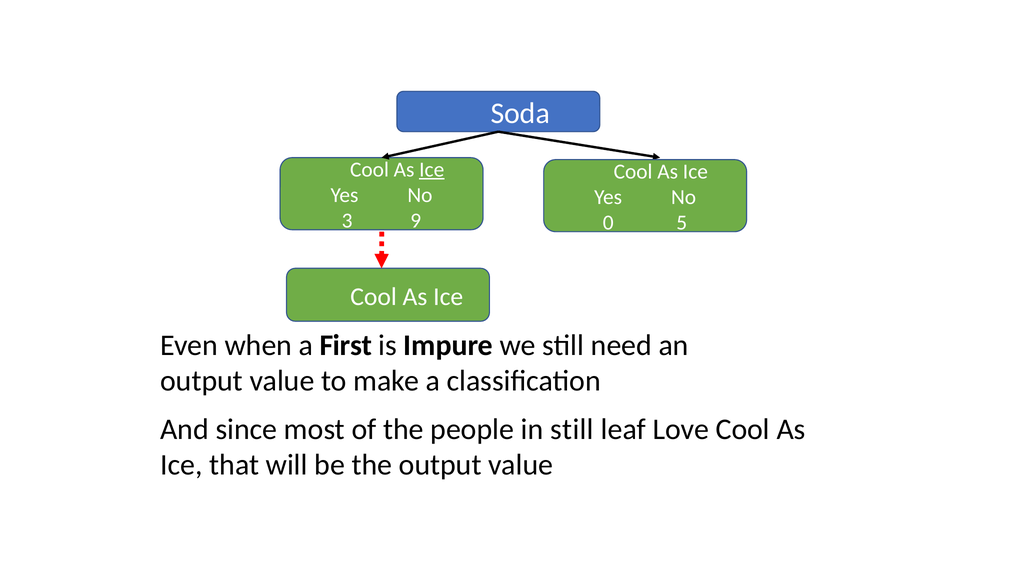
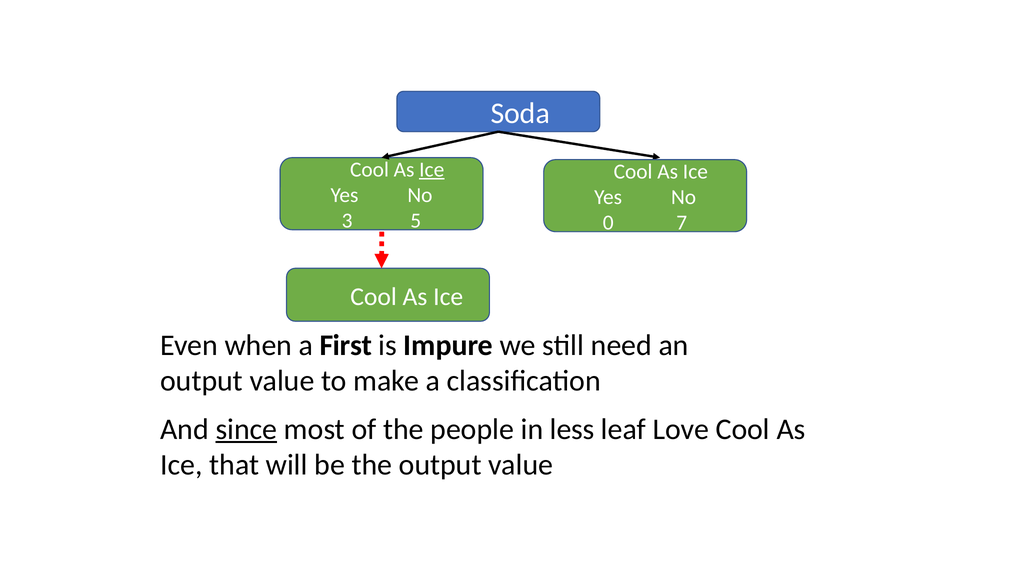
9: 9 -> 5
5: 5 -> 7
since underline: none -> present
in still: still -> less
